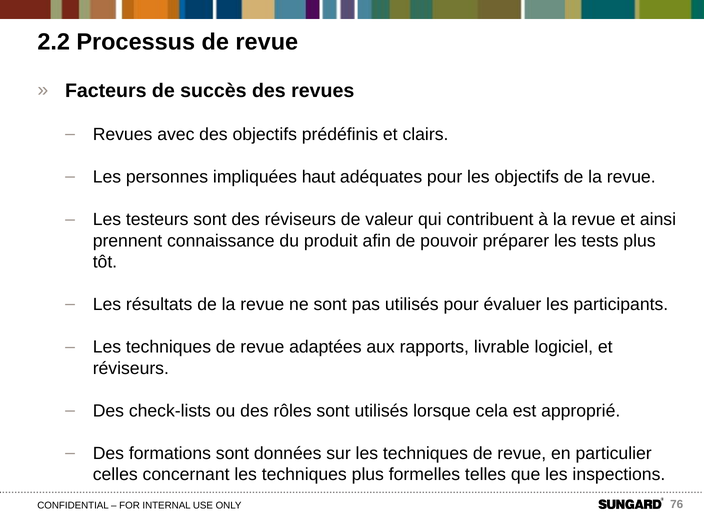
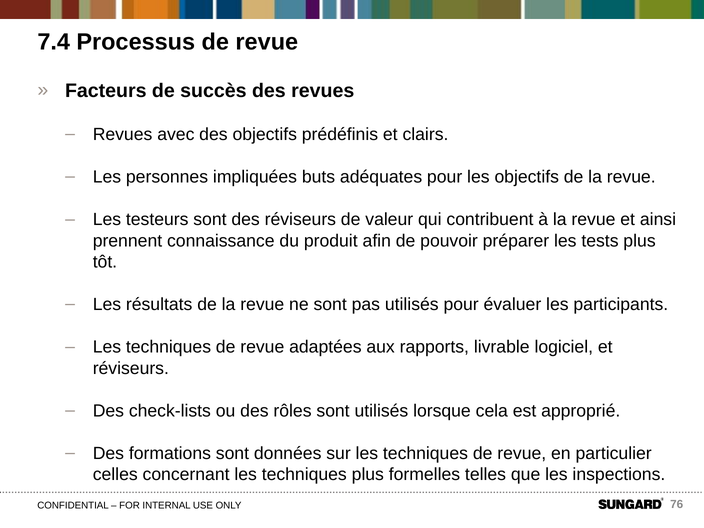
2.2: 2.2 -> 7.4
haut: haut -> buts
